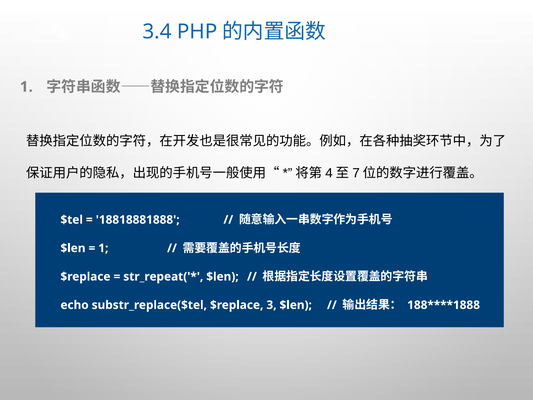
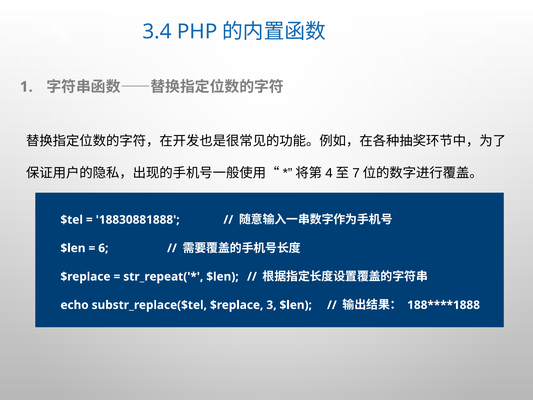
18818881888: 18818881888 -> 18830881888
1 at (103, 248): 1 -> 6
